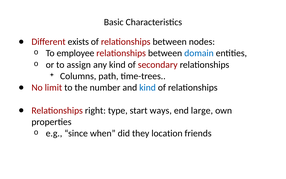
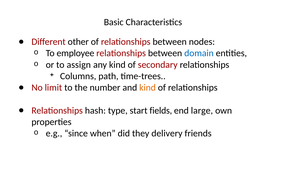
exists: exists -> other
kind at (148, 87) colour: blue -> orange
right: right -> hash
ways: ways -> fields
location: location -> delivery
